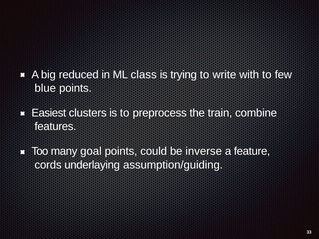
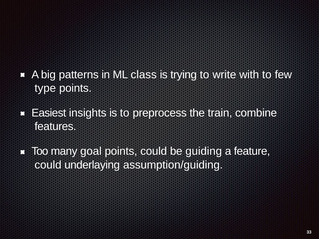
reduced: reduced -> patterns
blue: blue -> type
clusters: clusters -> insights
inverse: inverse -> guiding
cords at (48, 165): cords -> could
